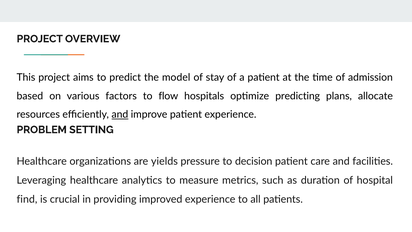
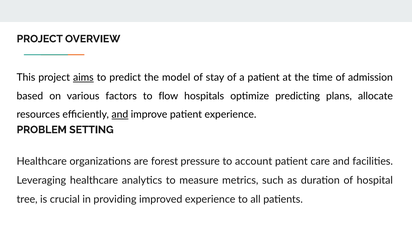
aims underline: none -> present
yields: yields -> forest
decision: decision -> account
find: find -> tree
